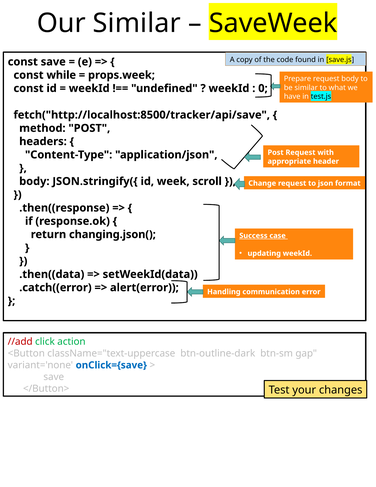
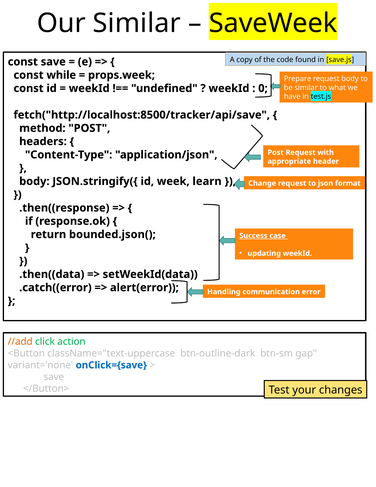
scroll: scroll -> learn
changing.json(: changing.json( -> bounded.json(
//add colour: red -> orange
